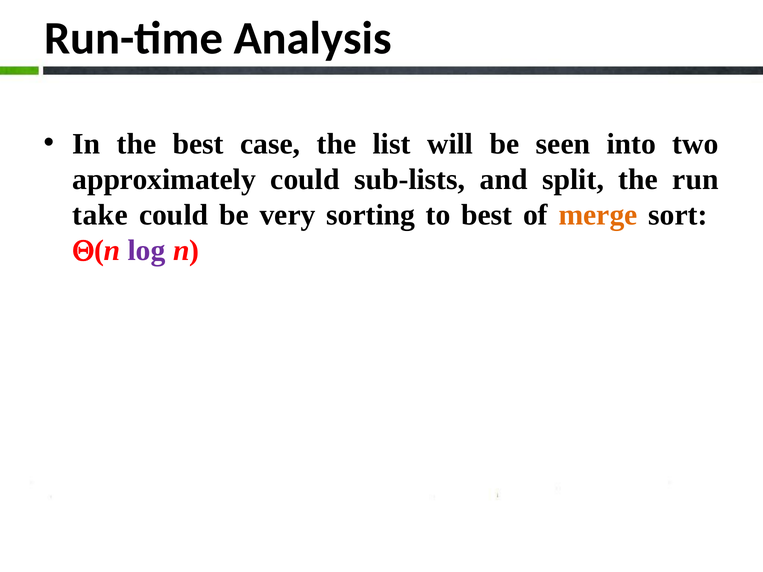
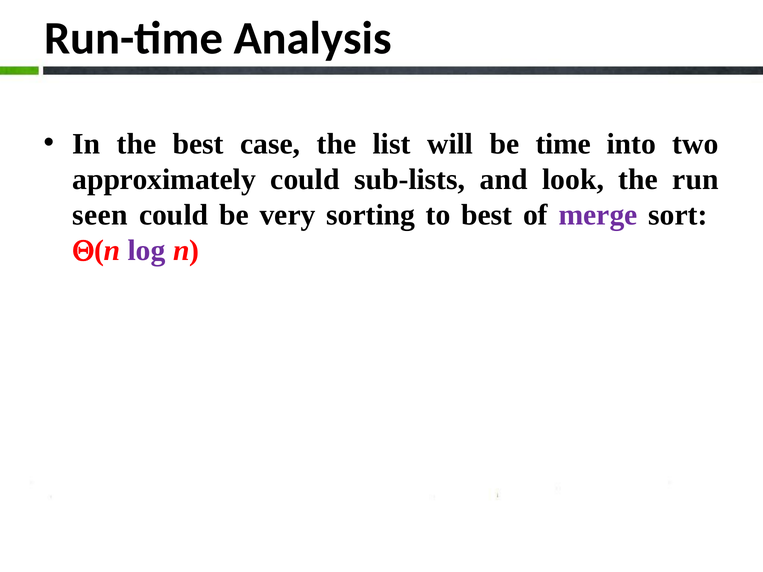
seen: seen -> time
split: split -> look
take: take -> seen
merge colour: orange -> purple
